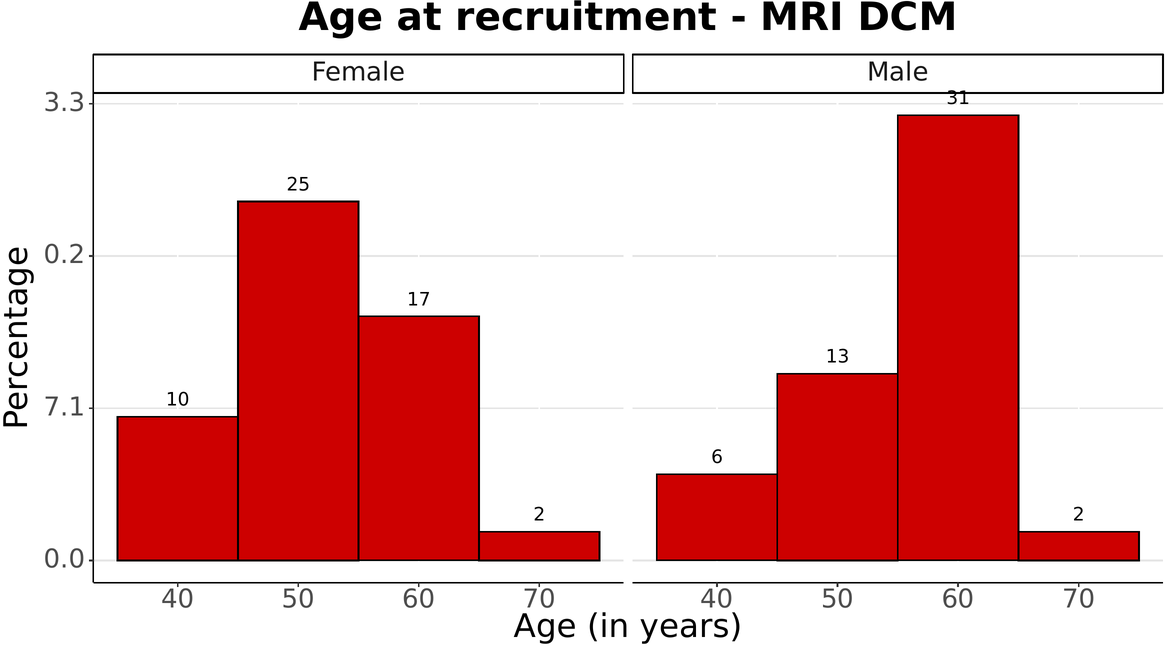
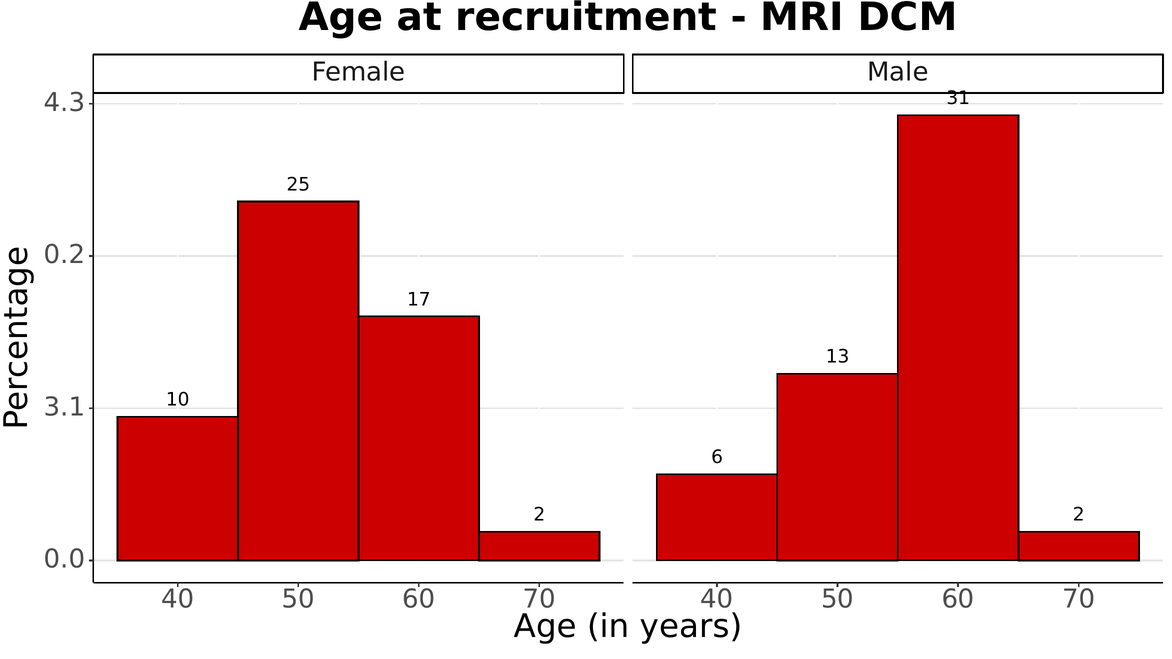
3.3: 3.3 -> 4.3
7.1: 7.1 -> 3.1
